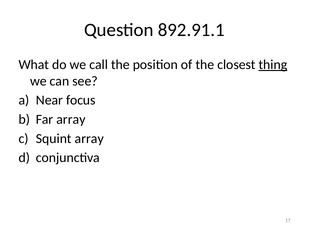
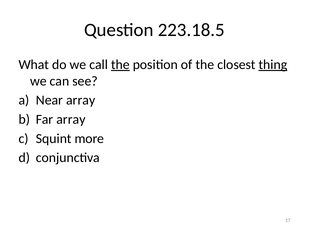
892.91.1: 892.91.1 -> 223.18.5
the at (120, 65) underline: none -> present
Near focus: focus -> array
Squint array: array -> more
